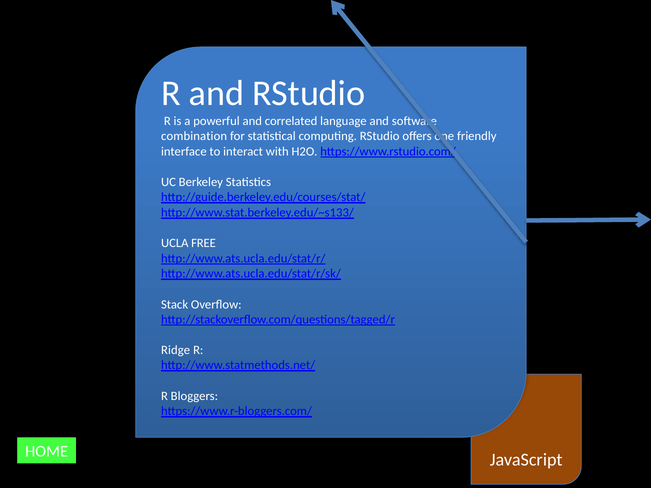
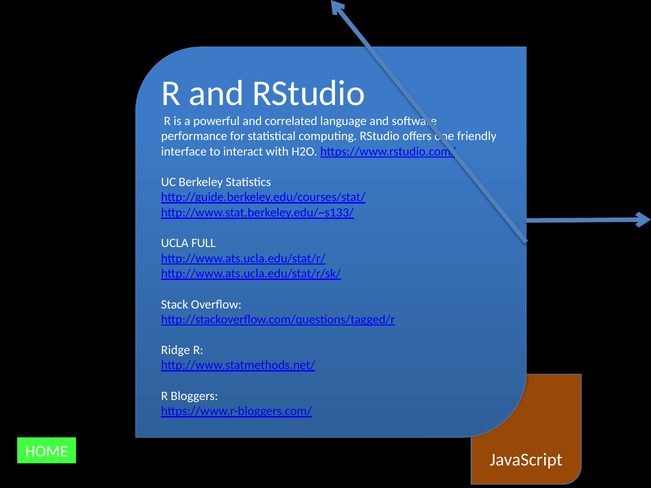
combination: combination -> performance
FREE: FREE -> FULL
